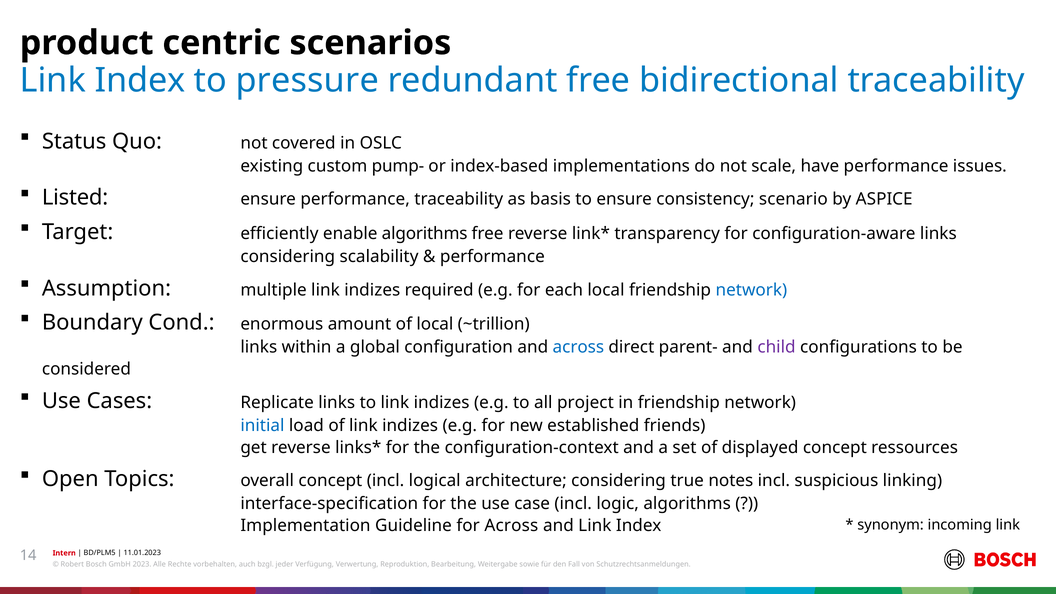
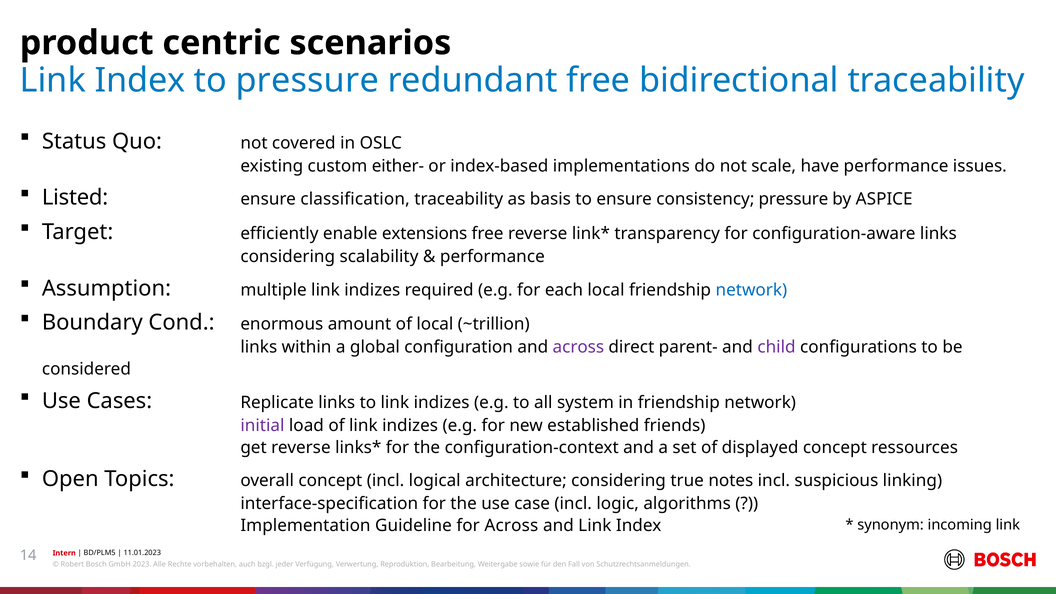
pump-: pump- -> either-
ensure performance: performance -> classification
consistency scenario: scenario -> pressure
enable algorithms: algorithms -> extensions
across at (578, 347) colour: blue -> purple
project: project -> system
initial colour: blue -> purple
